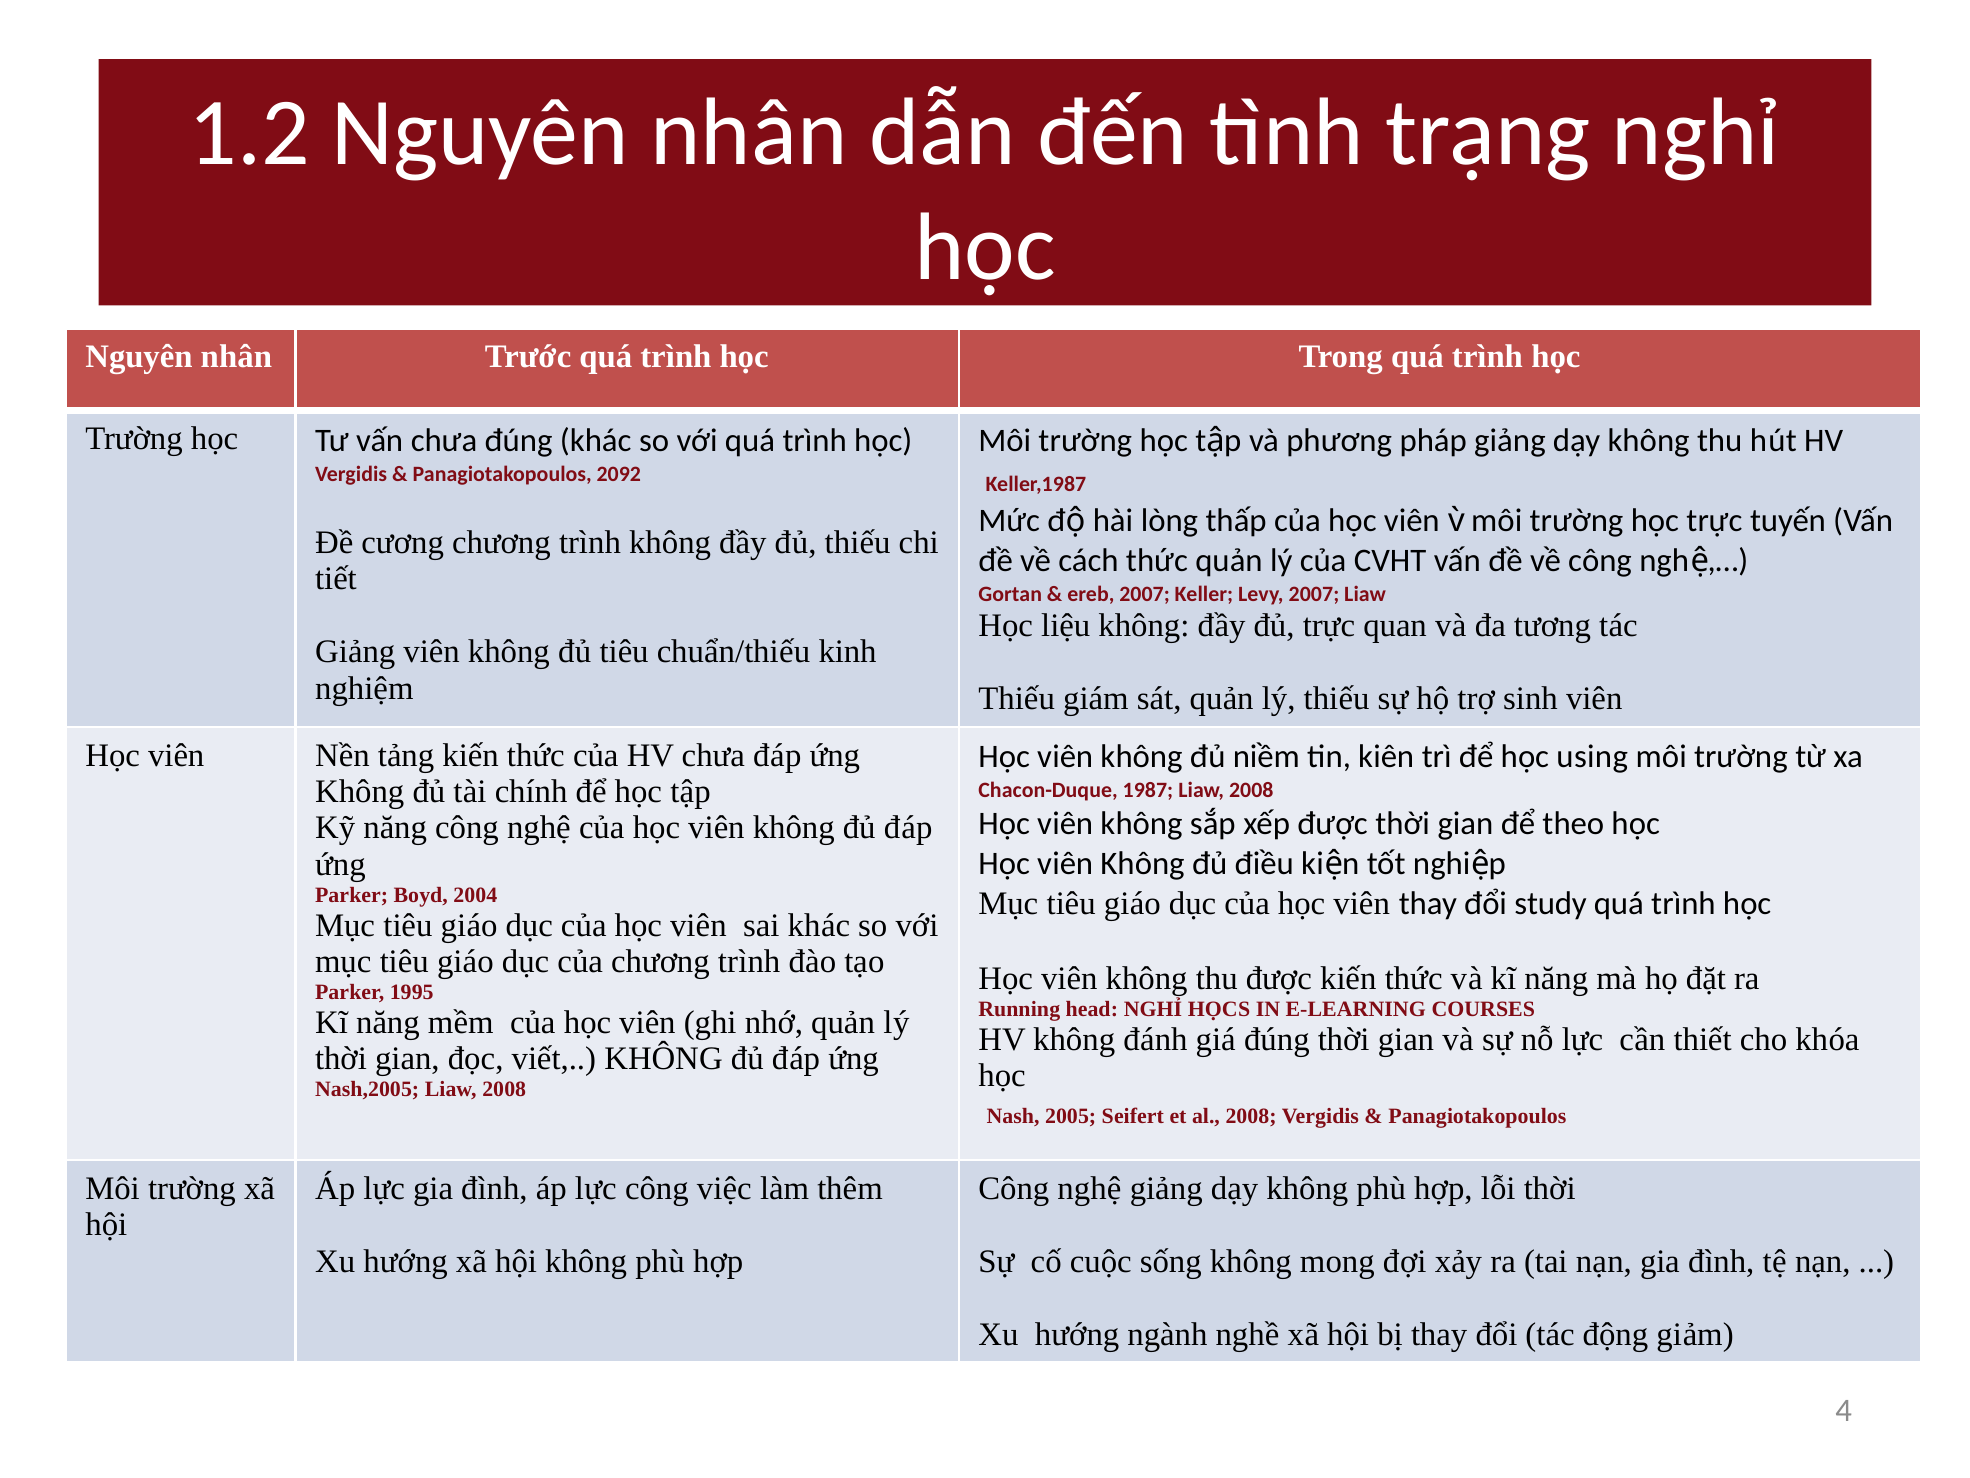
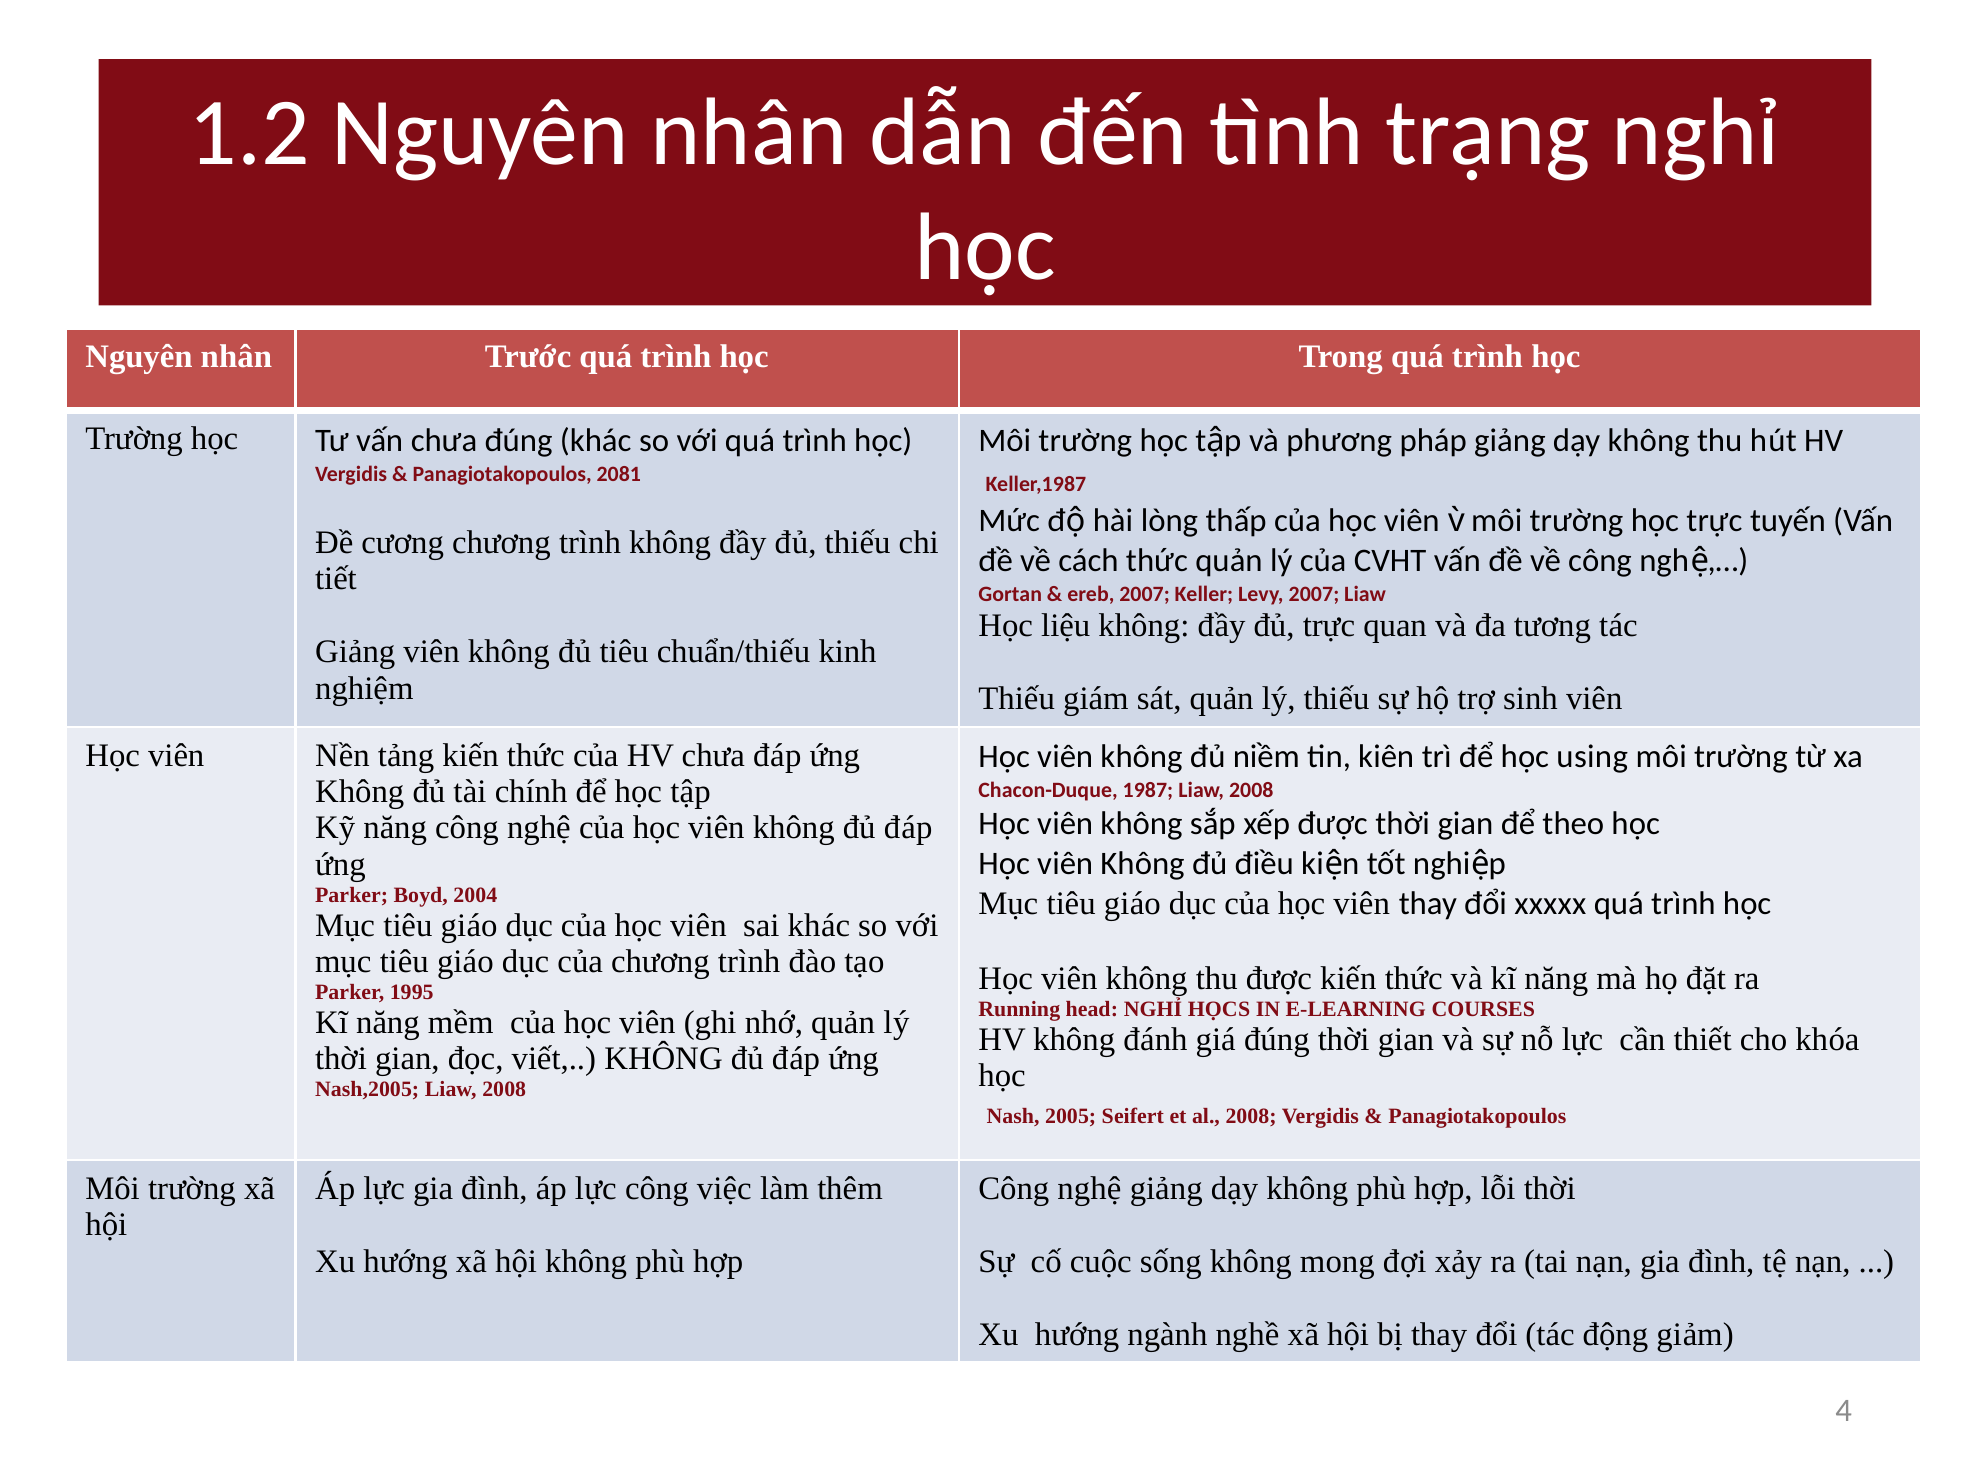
2092: 2092 -> 2081
study: study -> xxxxx
